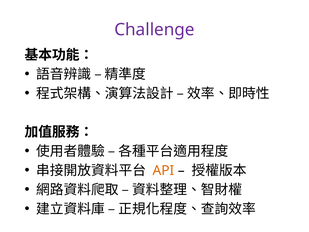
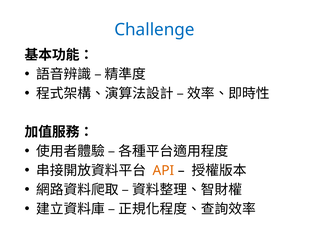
Challenge colour: purple -> blue
